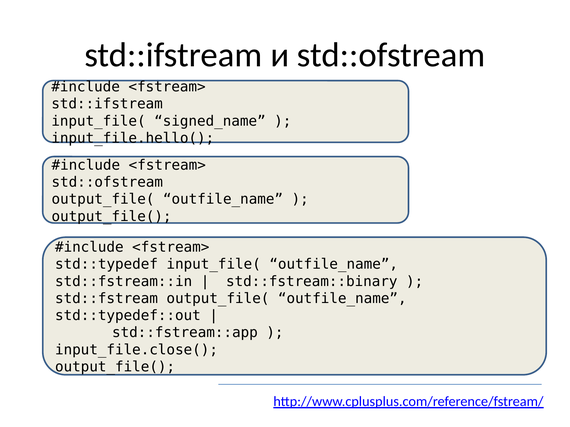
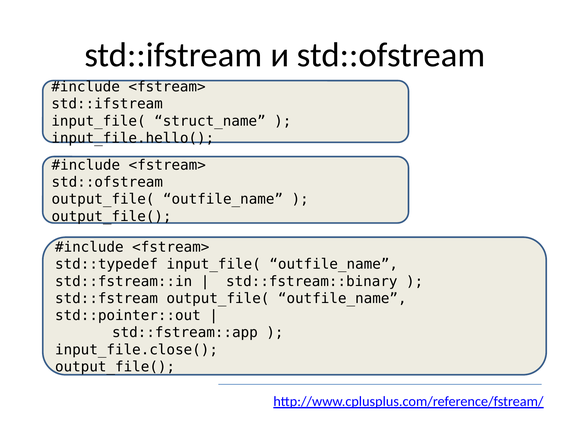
signed_name: signed_name -> struct_name
std::typedef::out: std::typedef::out -> std::pointer::out
